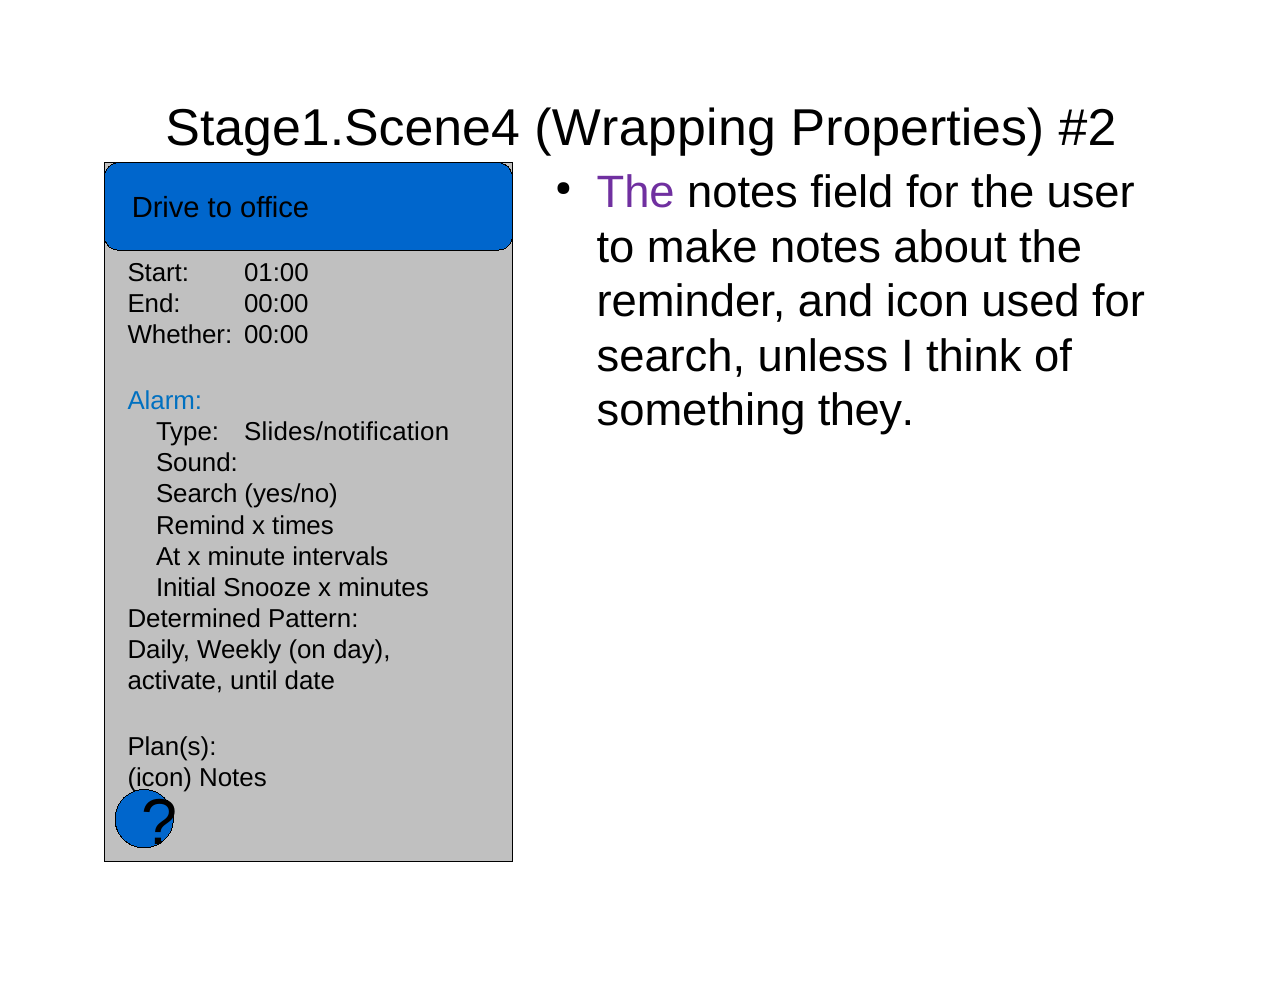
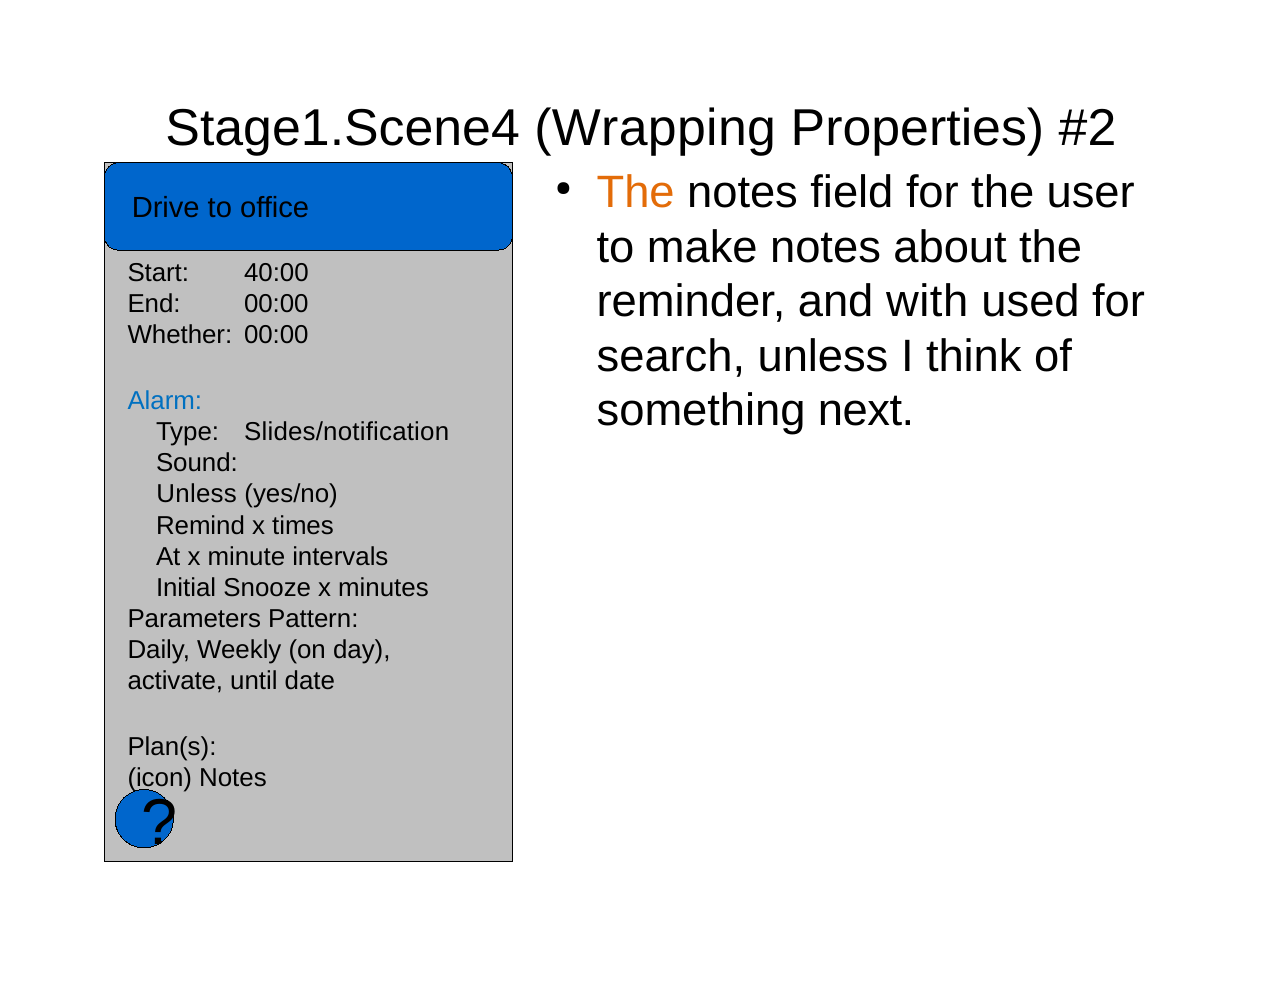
The at (636, 193) colour: purple -> orange
01:00: 01:00 -> 40:00
and icon: icon -> with
they: they -> next
Search at (197, 495): Search -> Unless
Determined: Determined -> Parameters
